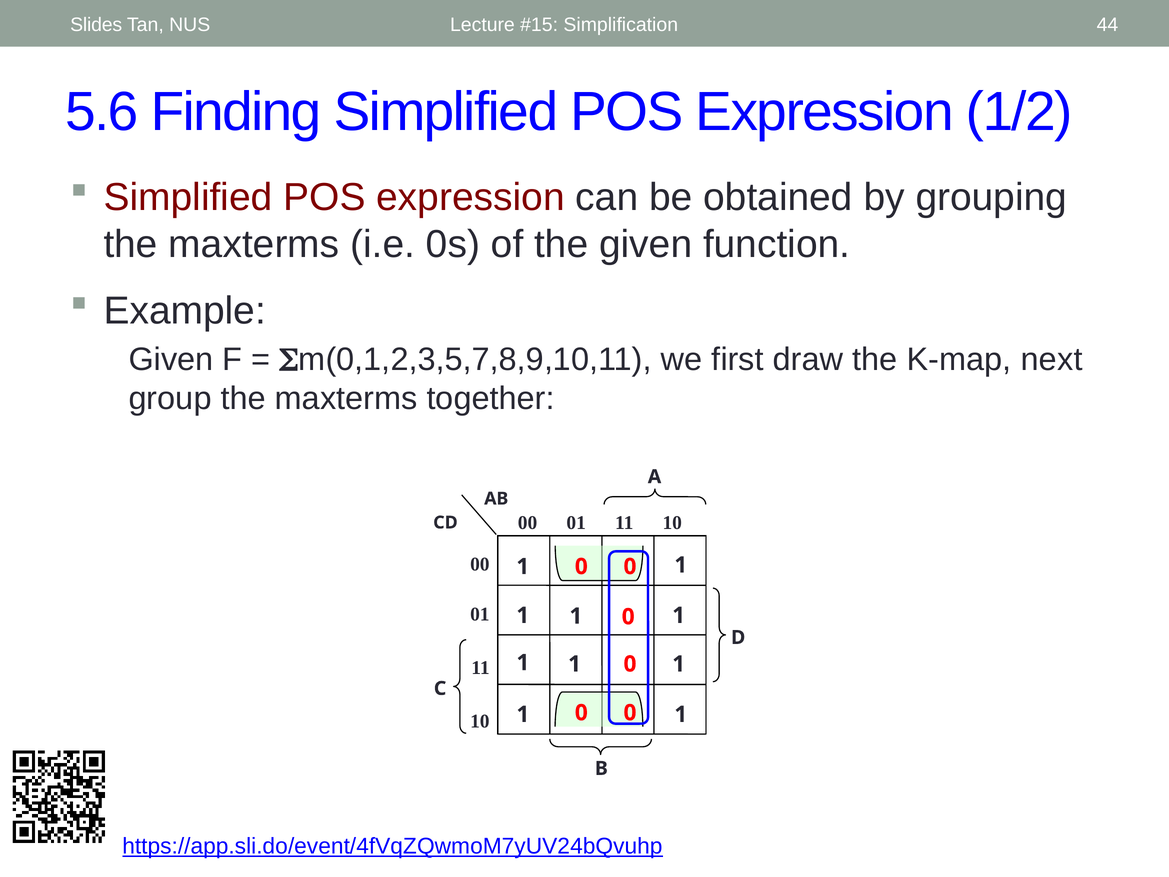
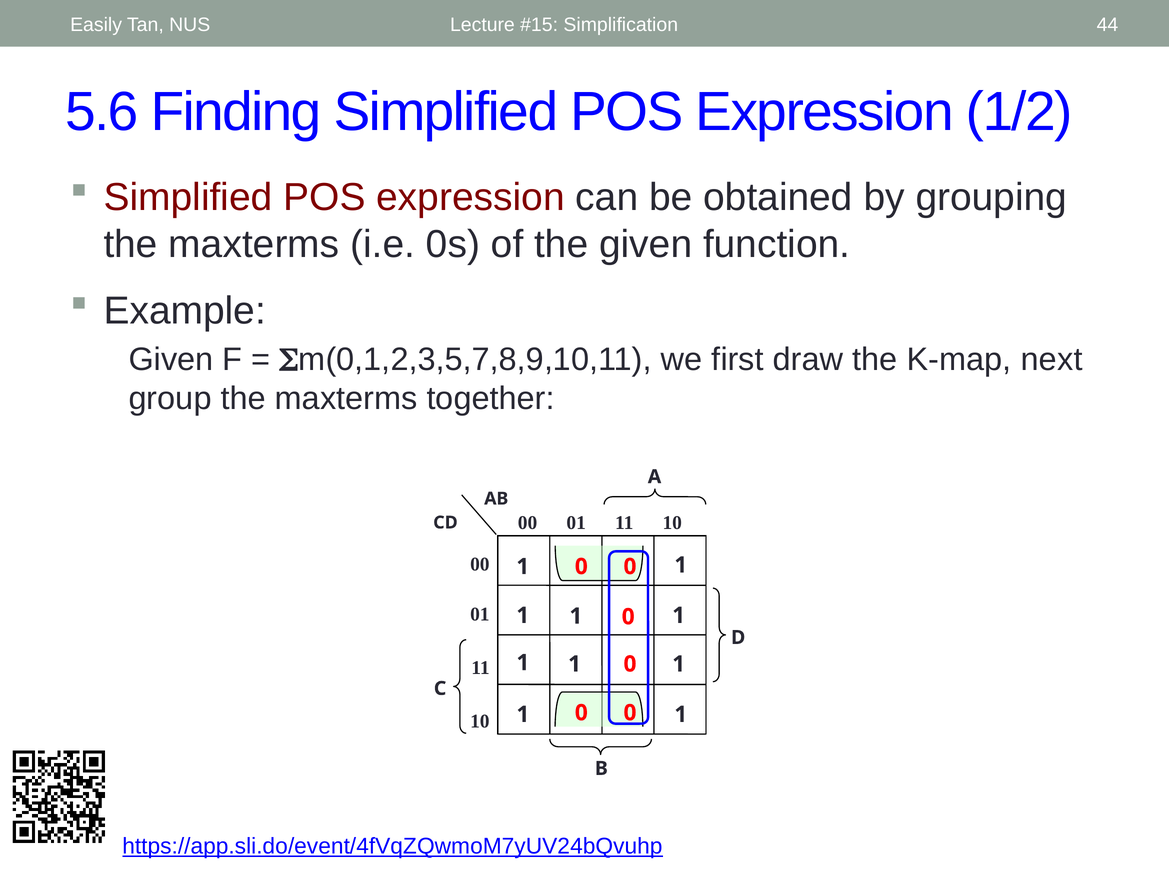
Slides: Slides -> Easily
